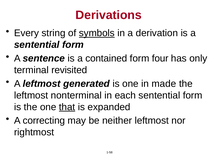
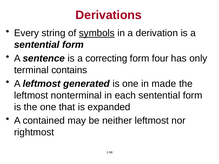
contained: contained -> correcting
revisited: revisited -> contains
that underline: present -> none
correcting: correcting -> contained
